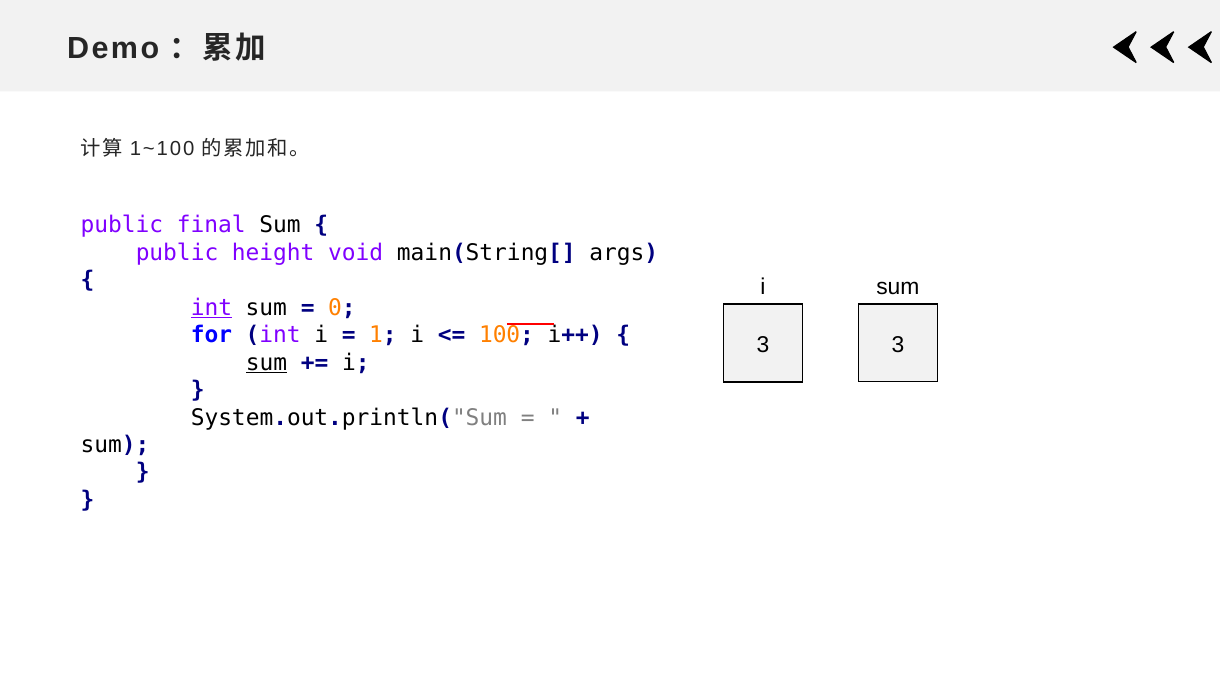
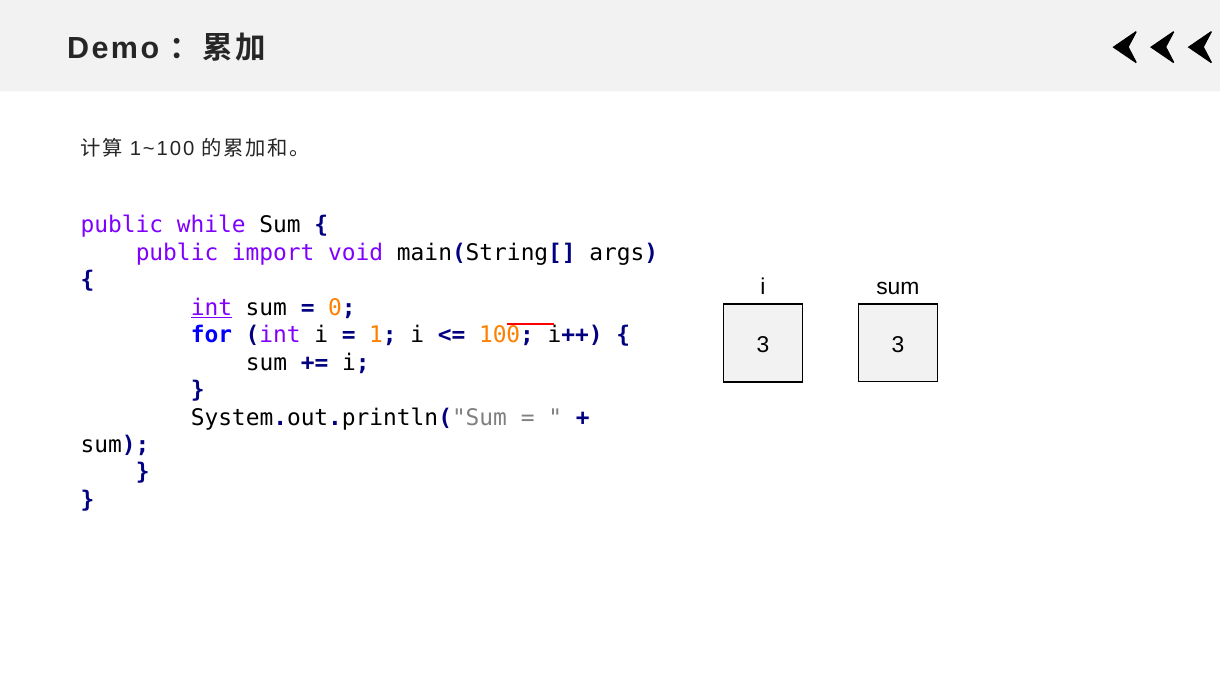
final: final -> while
height: height -> import
sum at (267, 363) underline: present -> none
